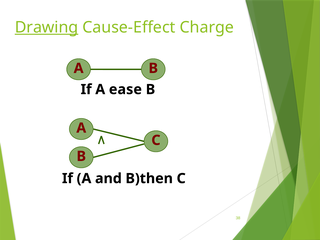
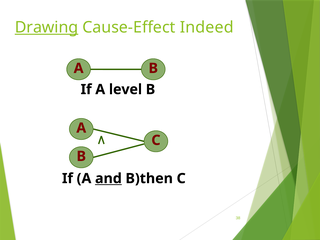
Charge: Charge -> Indeed
ease: ease -> level
and underline: none -> present
